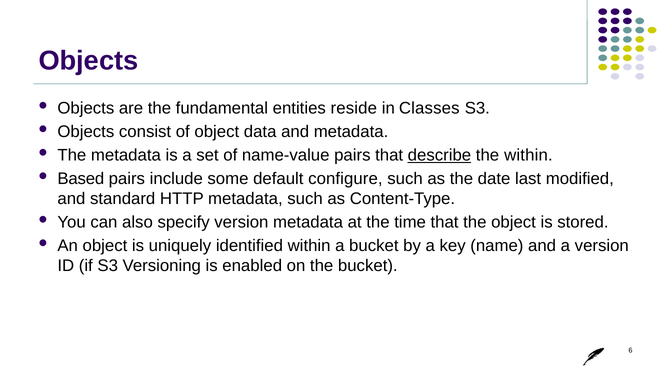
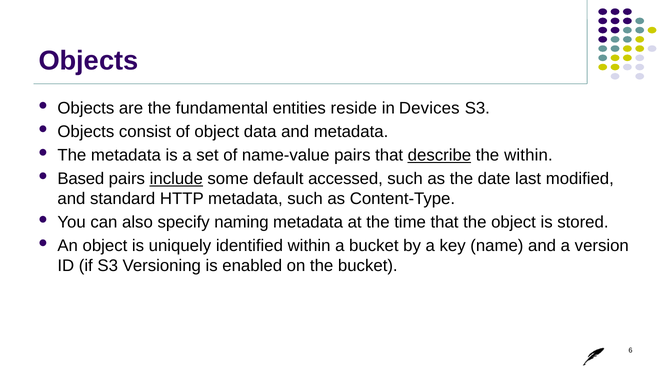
Classes: Classes -> Devices
include underline: none -> present
configure: configure -> accessed
specify version: version -> naming
